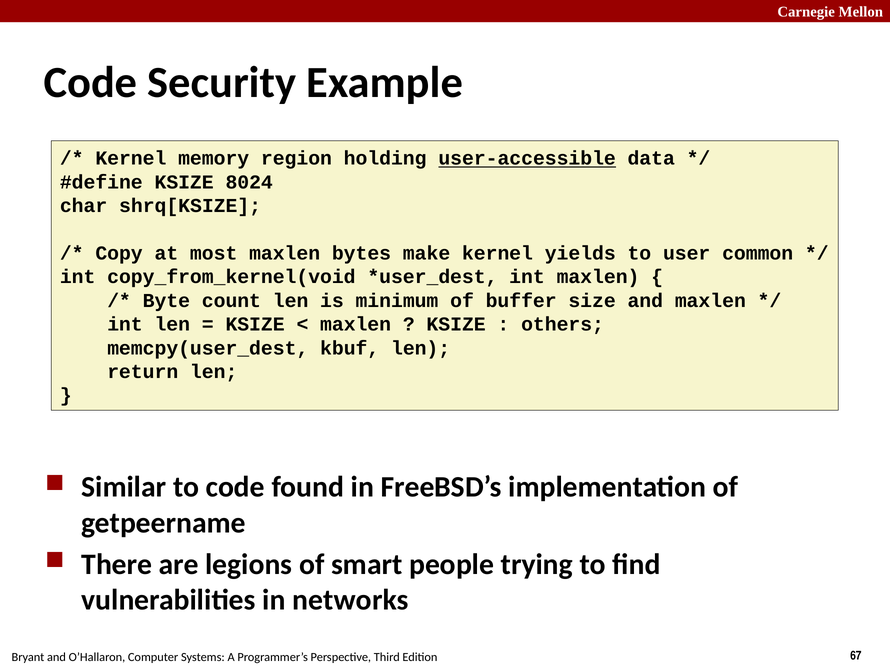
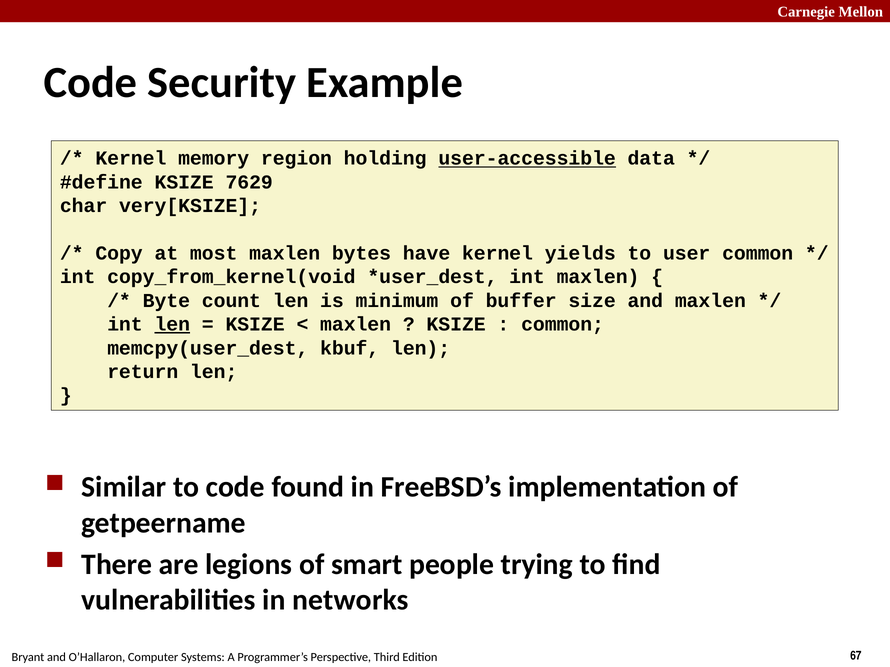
8024: 8024 -> 7629
shrq[KSIZE: shrq[KSIZE -> very[KSIZE
make: make -> have
len at (172, 325) underline: none -> present
others at (563, 325): others -> common
